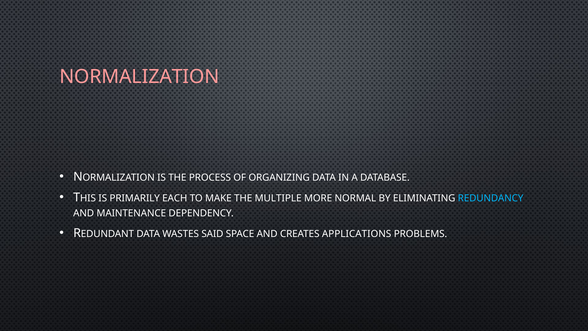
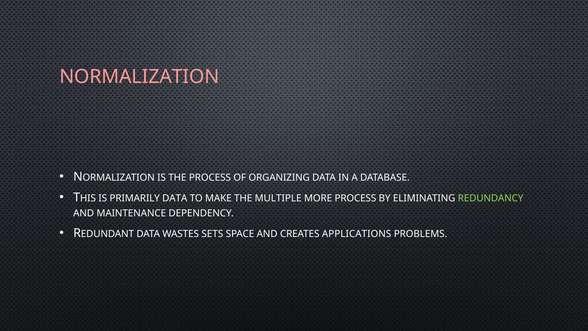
PRIMARILY EACH: EACH -> DATA
MORE NORMAL: NORMAL -> PROCESS
REDUNDANCY colour: light blue -> light green
SAID: SAID -> SETS
